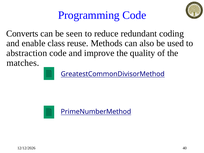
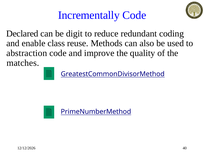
Programming: Programming -> Incrementally
Converts: Converts -> Declared
seen: seen -> digit
